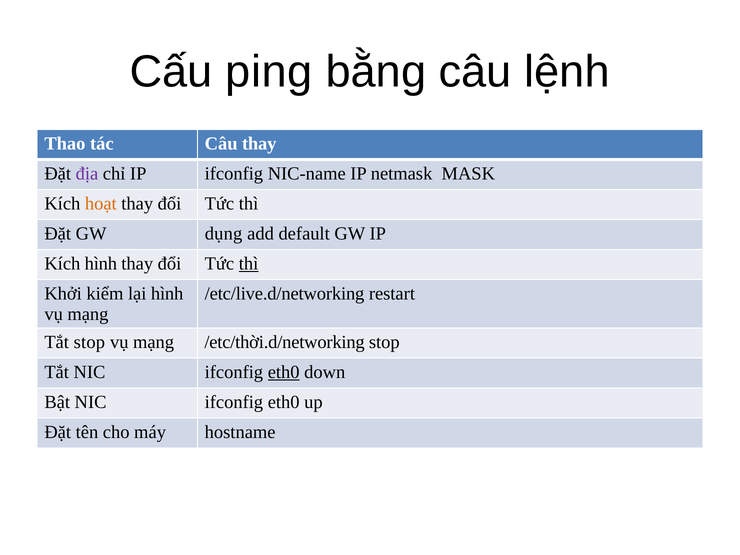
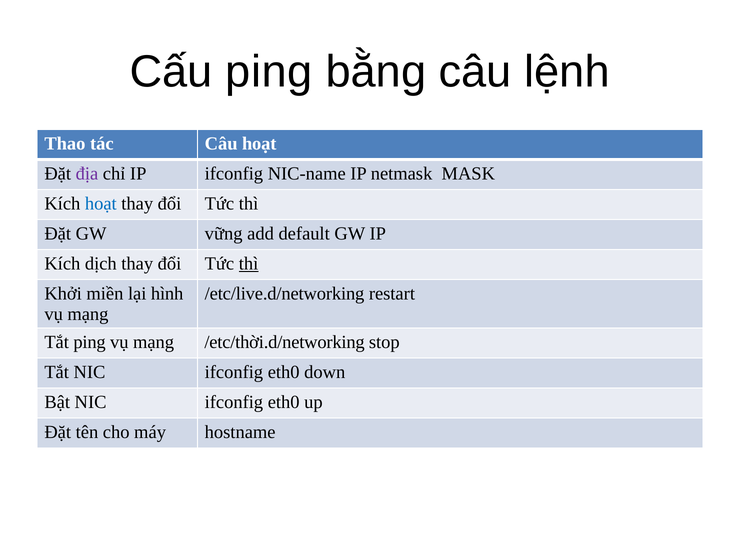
Câu thay: thay -> hoạt
hoạt at (101, 204) colour: orange -> blue
dụng: dụng -> vững
Kích hình: hình -> dịch
kiểm: kiểm -> miền
Tắt stop: stop -> ping
eth0 at (284, 372) underline: present -> none
